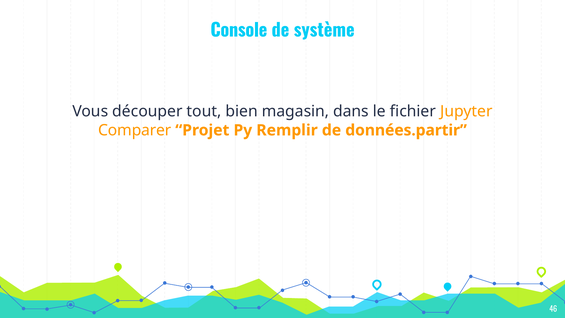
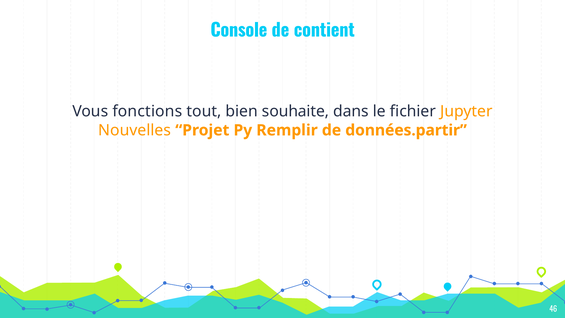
système: système -> contient
découper: découper -> fonctions
magasin: magasin -> souhaite
Comparer: Comparer -> Nouvelles
